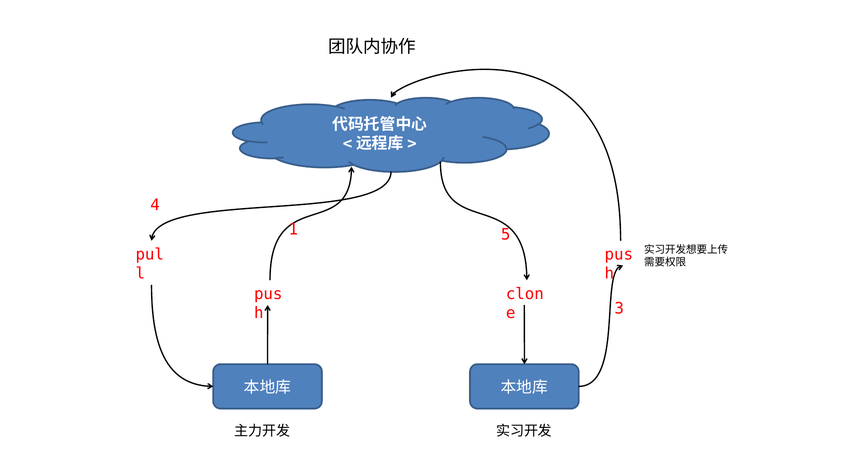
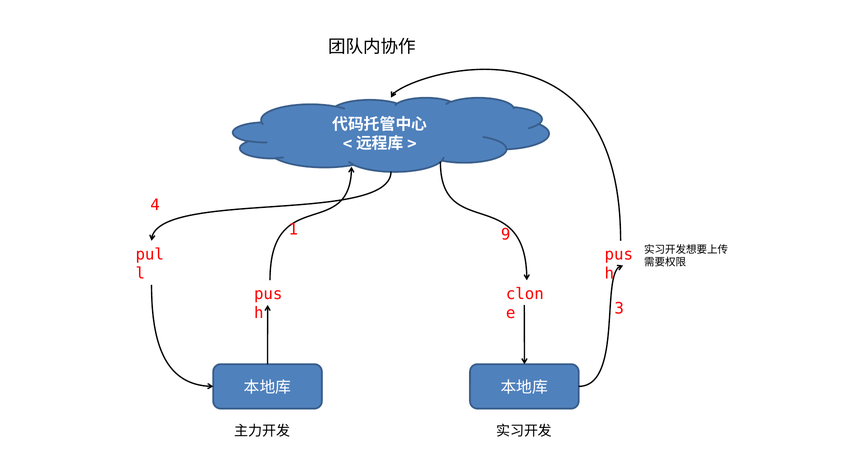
5: 5 -> 9
